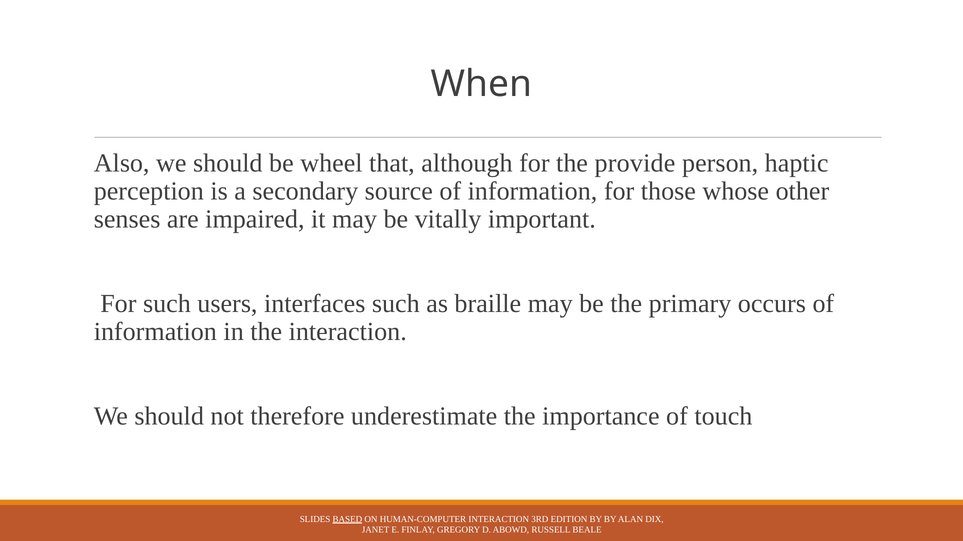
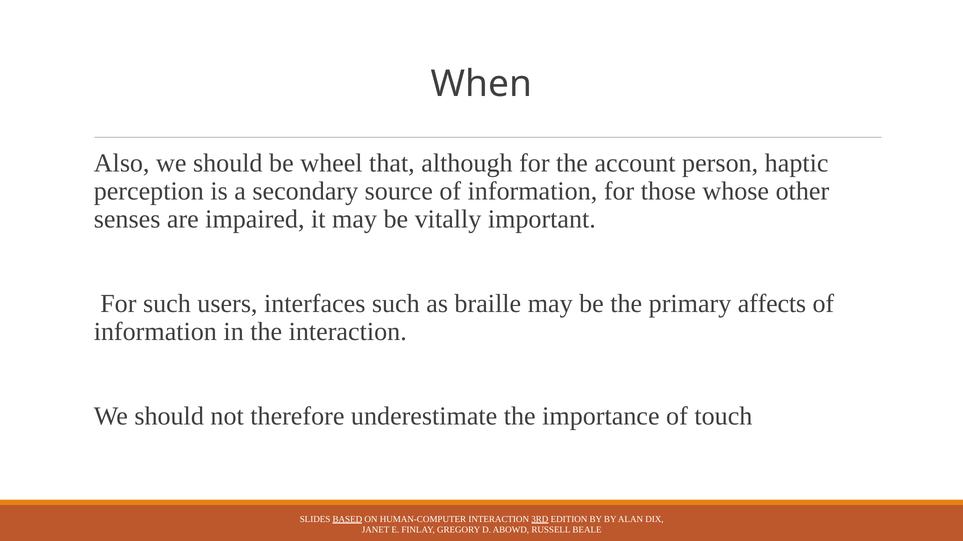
provide: provide -> account
occurs: occurs -> affects
3RD underline: none -> present
